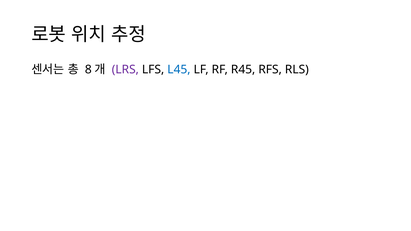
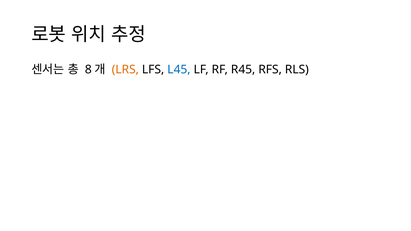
LRS colour: purple -> orange
